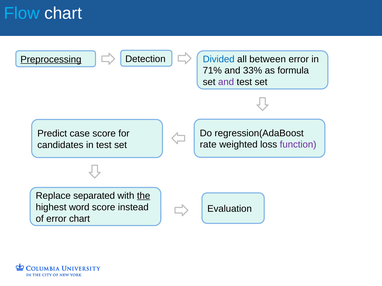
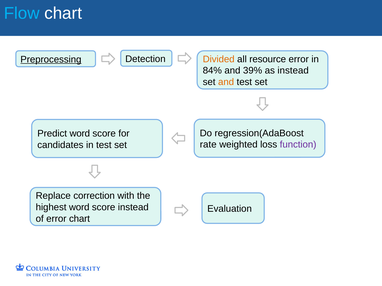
Divided colour: blue -> orange
between: between -> resource
71%: 71% -> 84%
33%: 33% -> 39%
as formula: formula -> instead
and at (226, 82) colour: purple -> orange
Predict case: case -> word
separated: separated -> correction
the underline: present -> none
